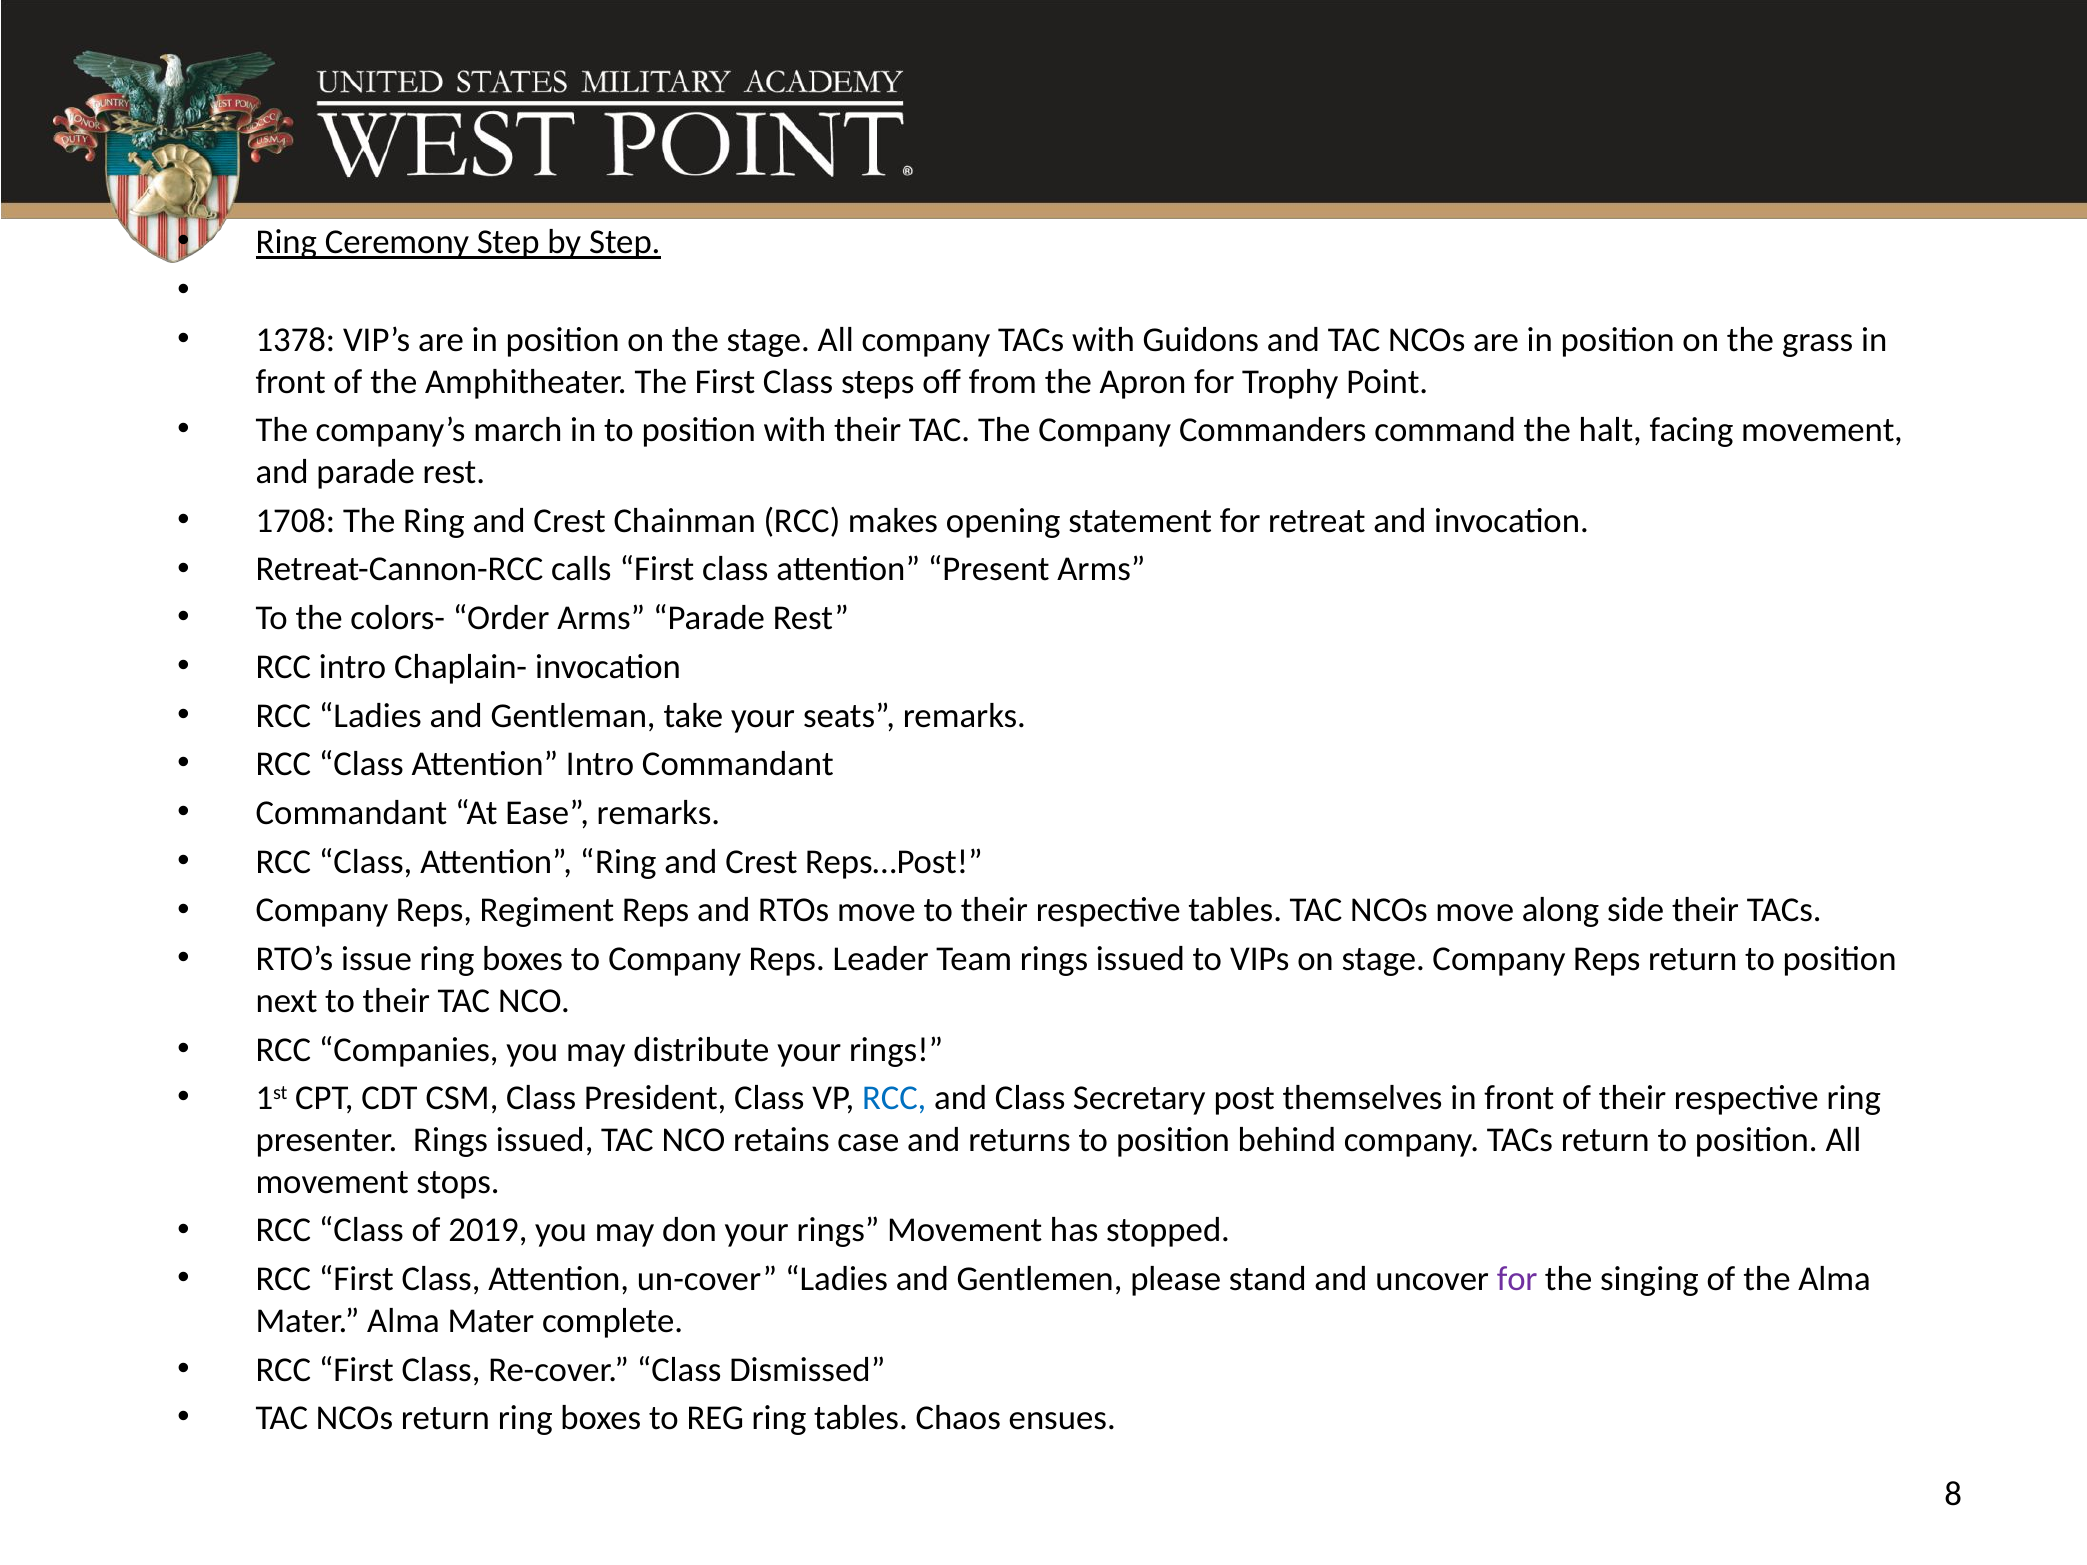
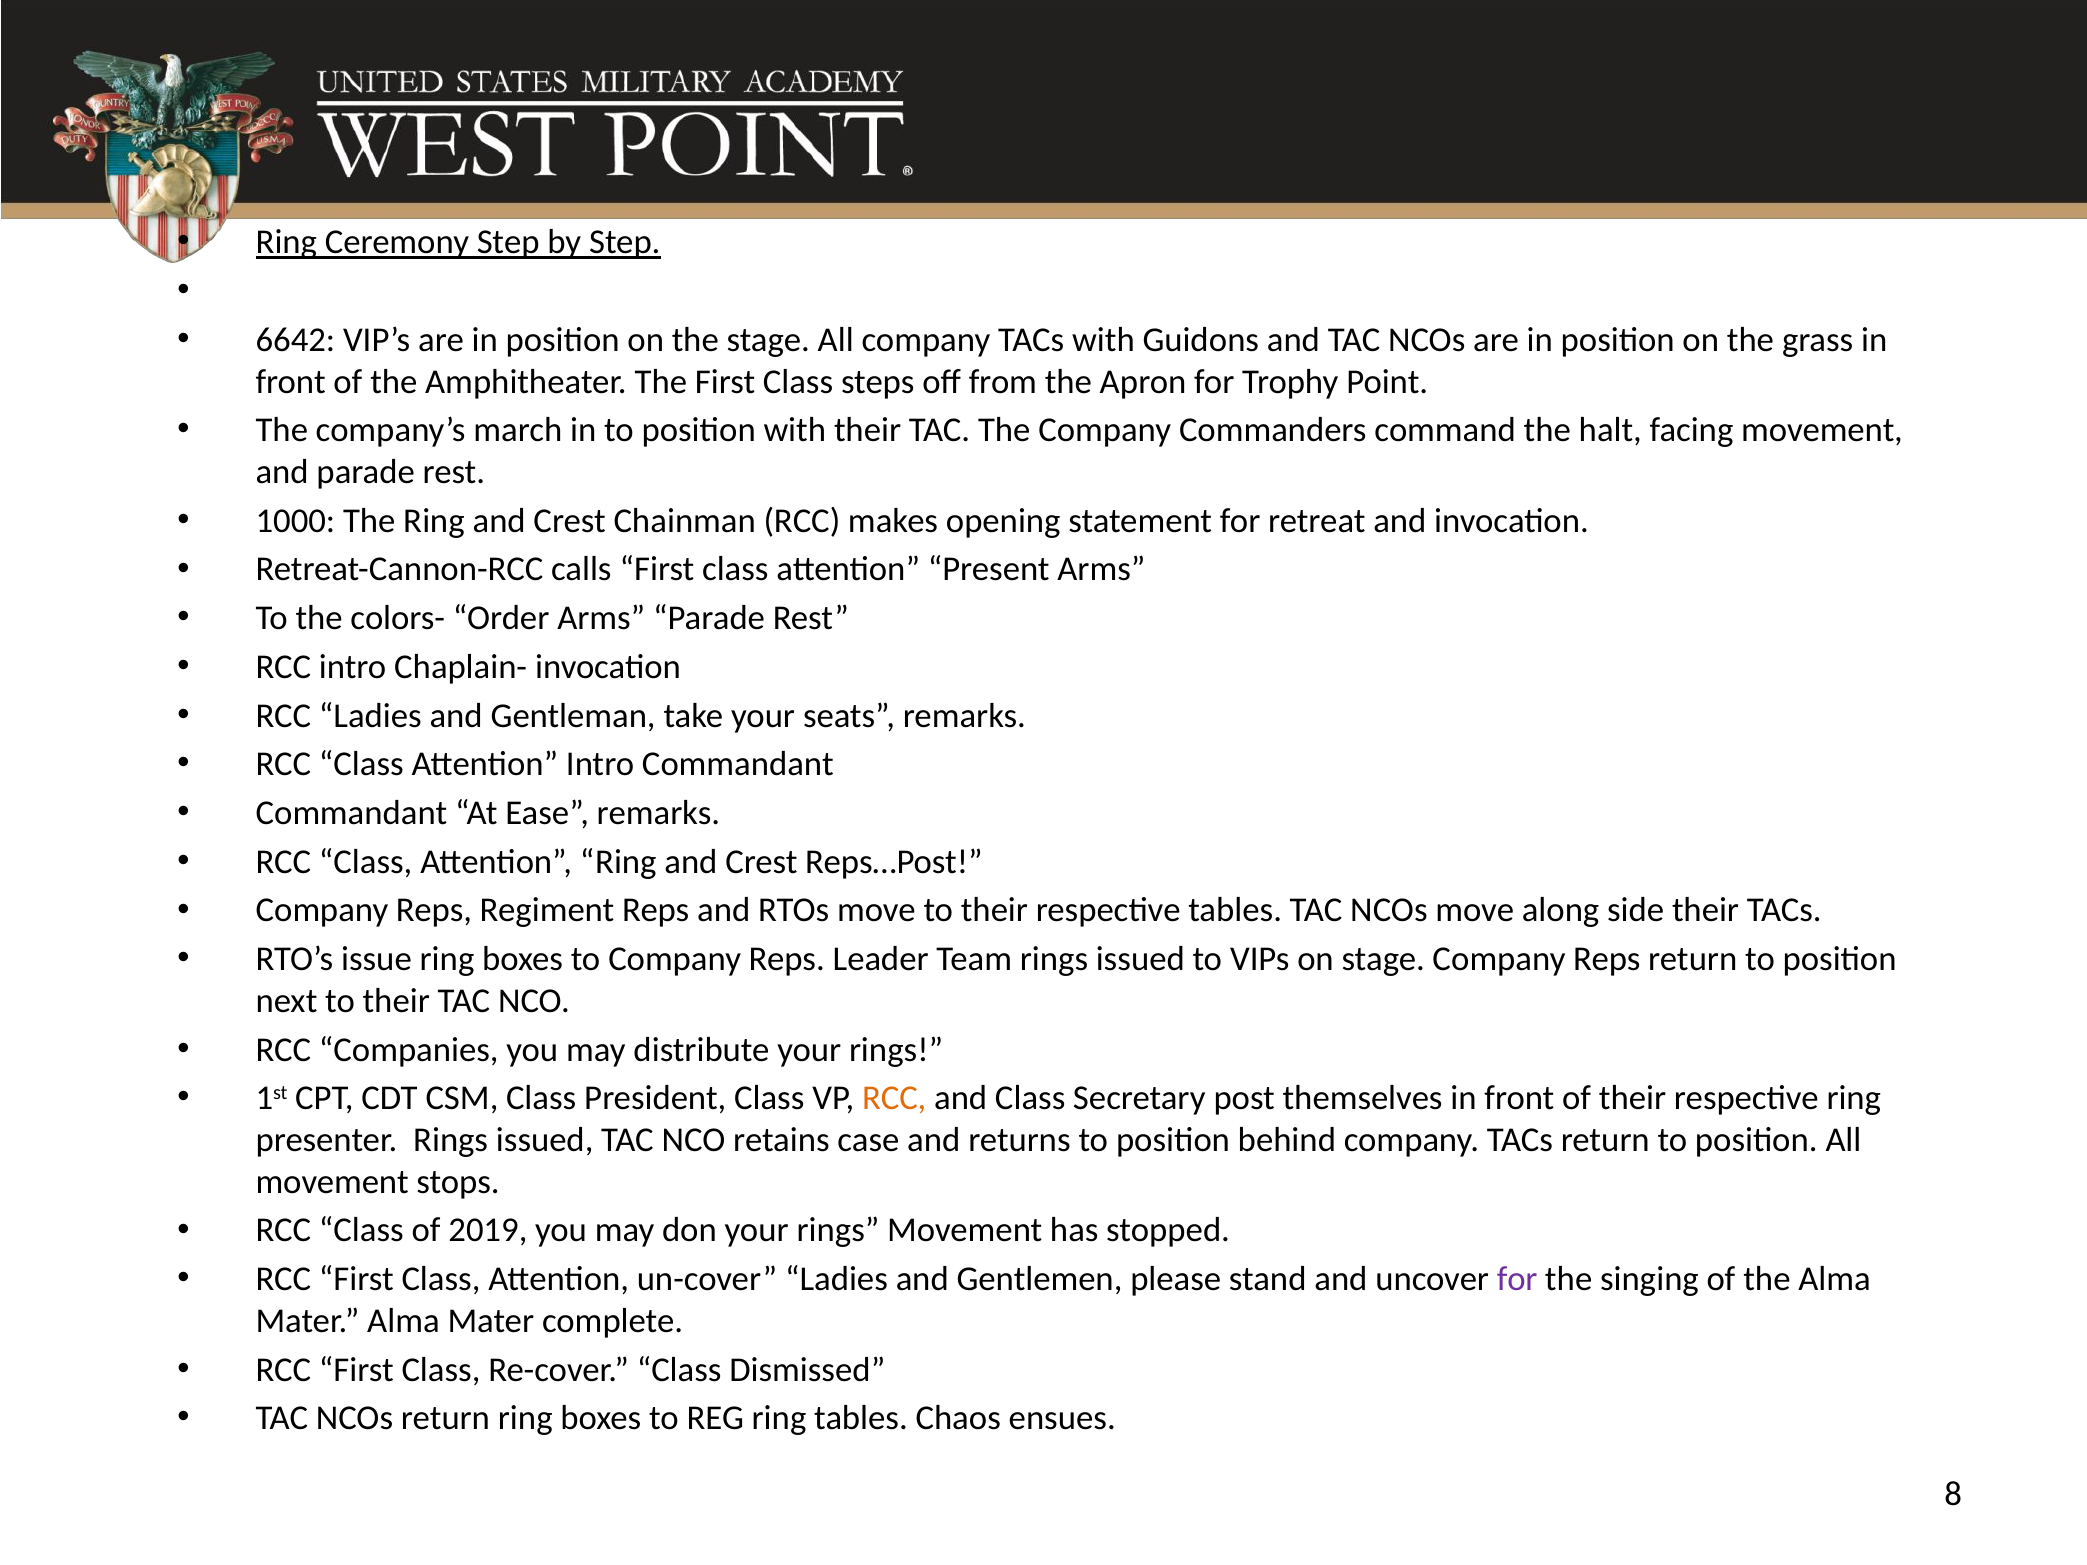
1378: 1378 -> 6642
1708: 1708 -> 1000
RCC at (894, 1099) colour: blue -> orange
